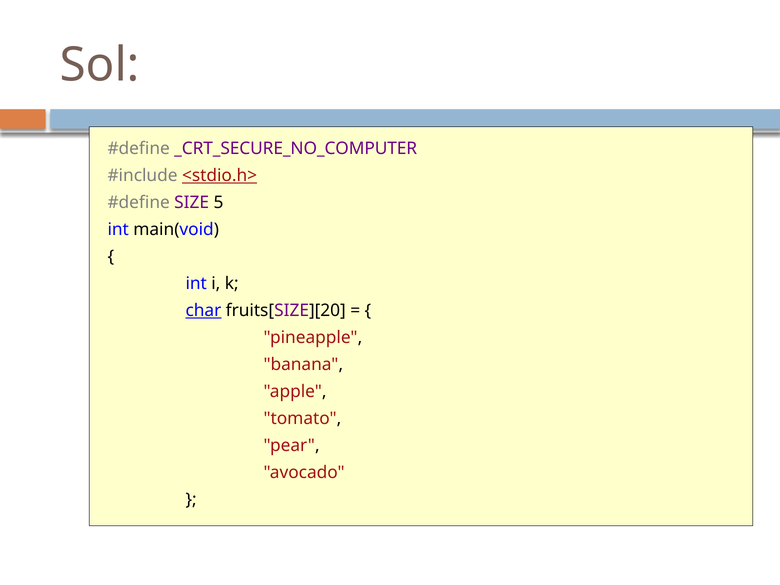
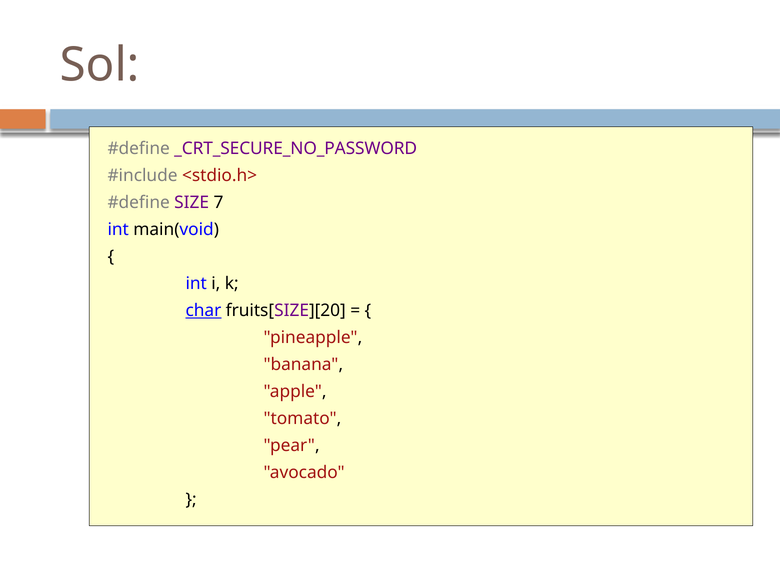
_CRT_SECURE_NO_COMPUTER: _CRT_SECURE_NO_COMPUTER -> _CRT_SECURE_NO_PASSWORD
<stdio.h> underline: present -> none
5: 5 -> 7
